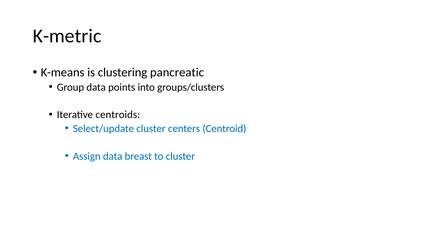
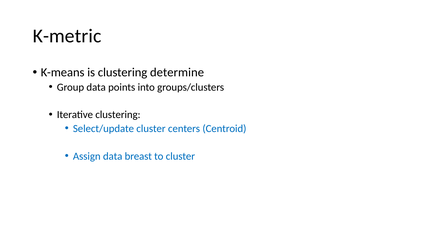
pancreatic: pancreatic -> determine
Iterative centroids: centroids -> clustering
